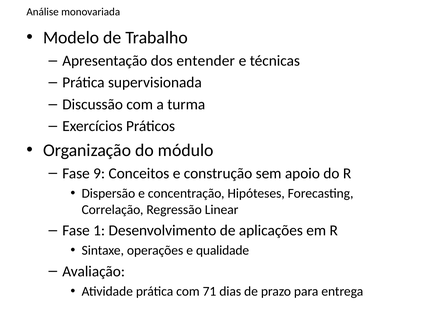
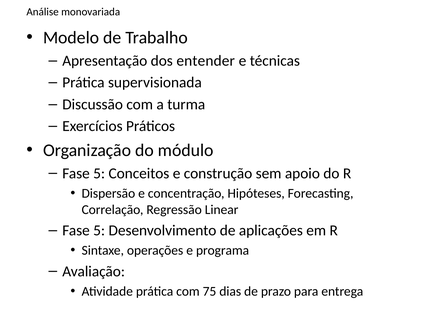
9 at (99, 173): 9 -> 5
1 at (99, 230): 1 -> 5
qualidade: qualidade -> programa
71: 71 -> 75
